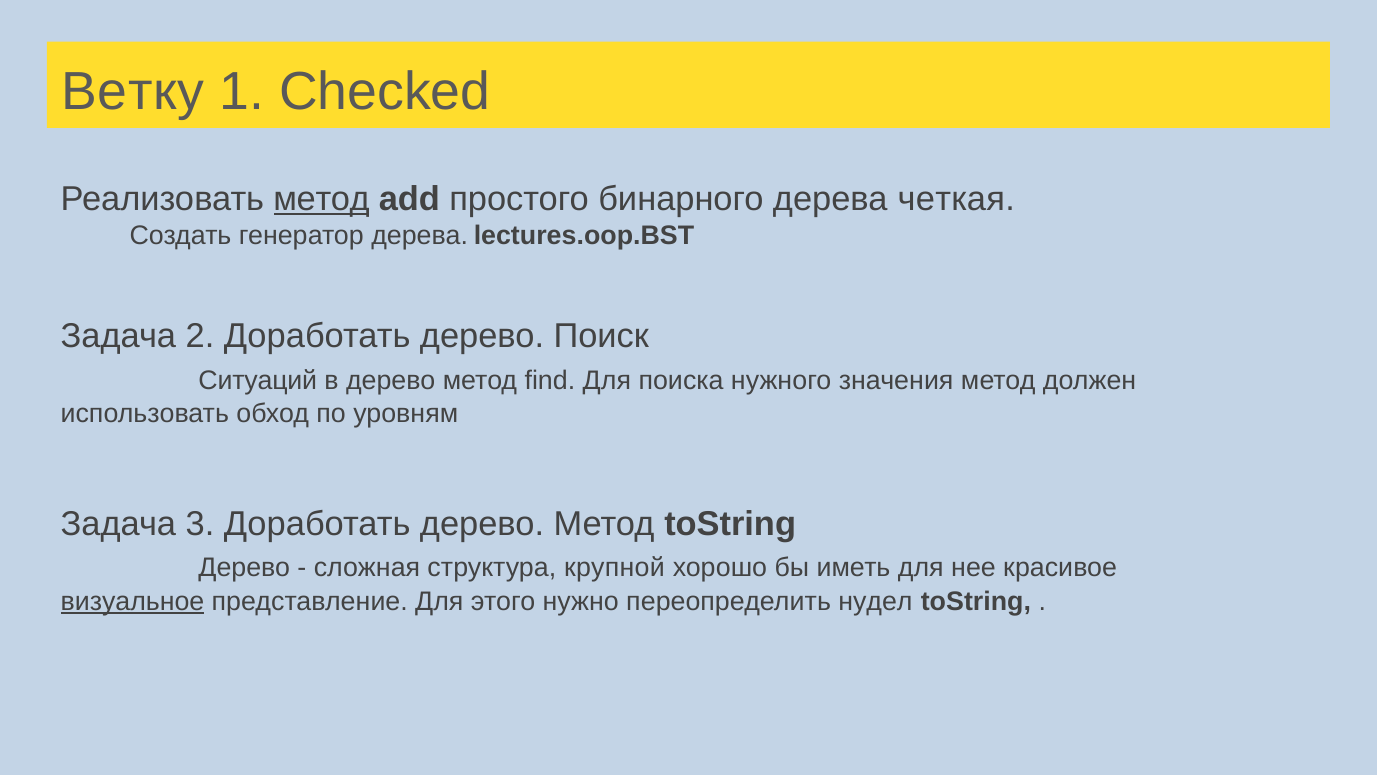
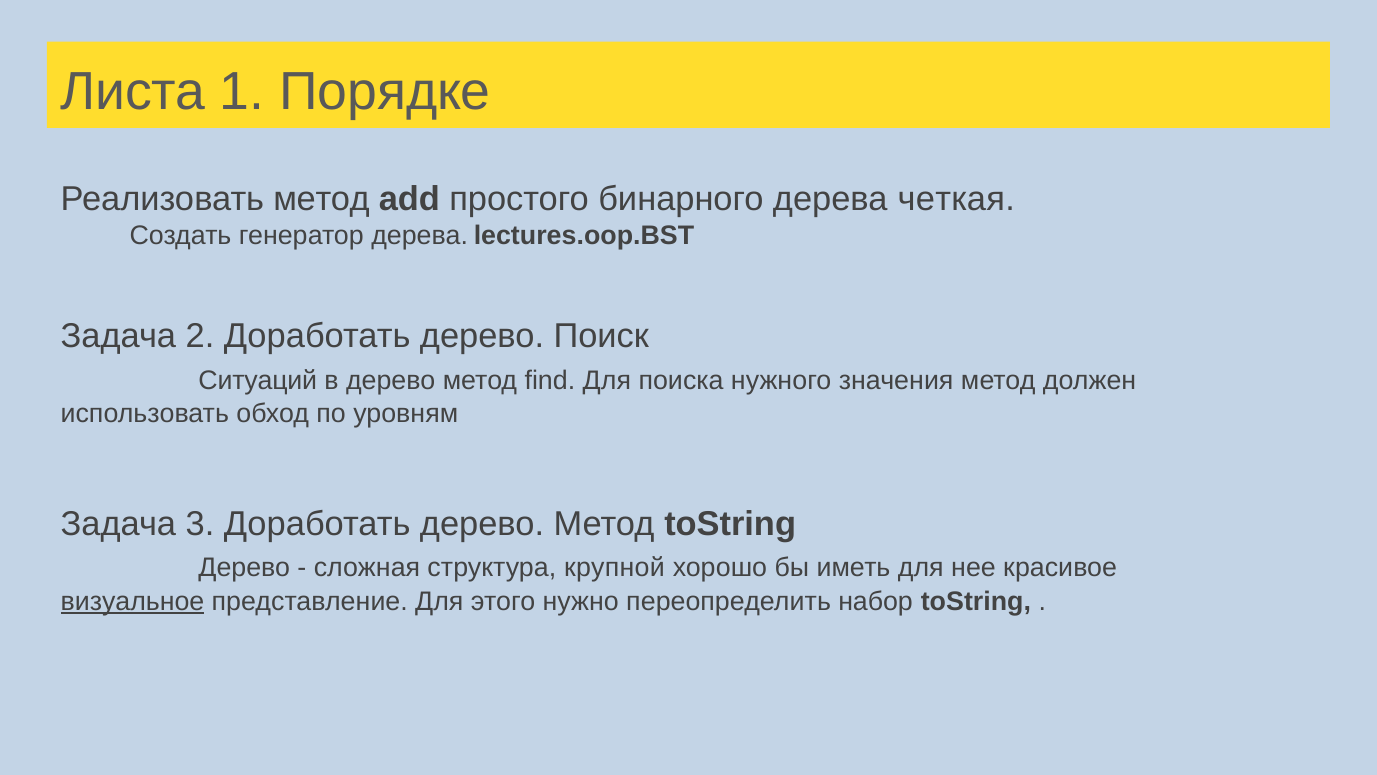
Ветку: Ветку -> Листа
Checked: Checked -> Порядке
метод at (322, 199) underline: present -> none
нудел: нудел -> набор
